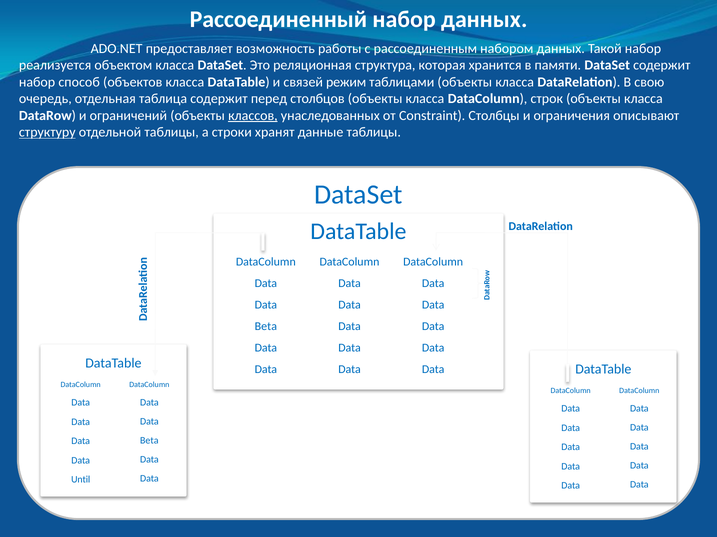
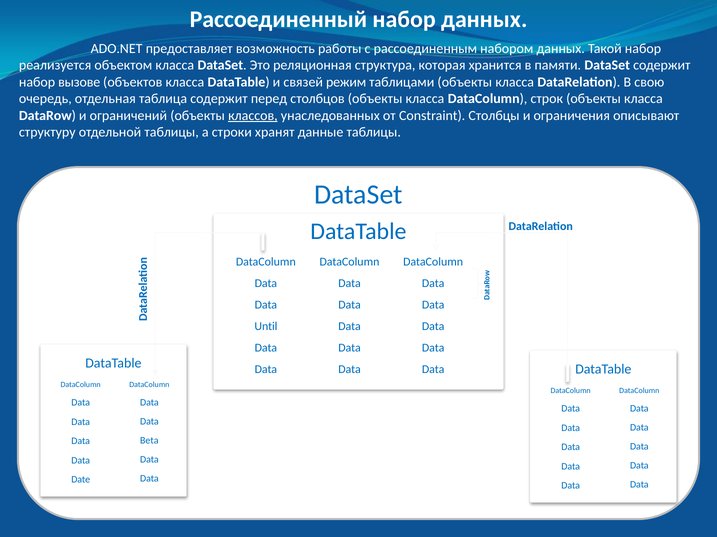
способ: способ -> вызове
структуру underline: present -> none
Beta at (266, 327): Beta -> Until
Until: Until -> Date
